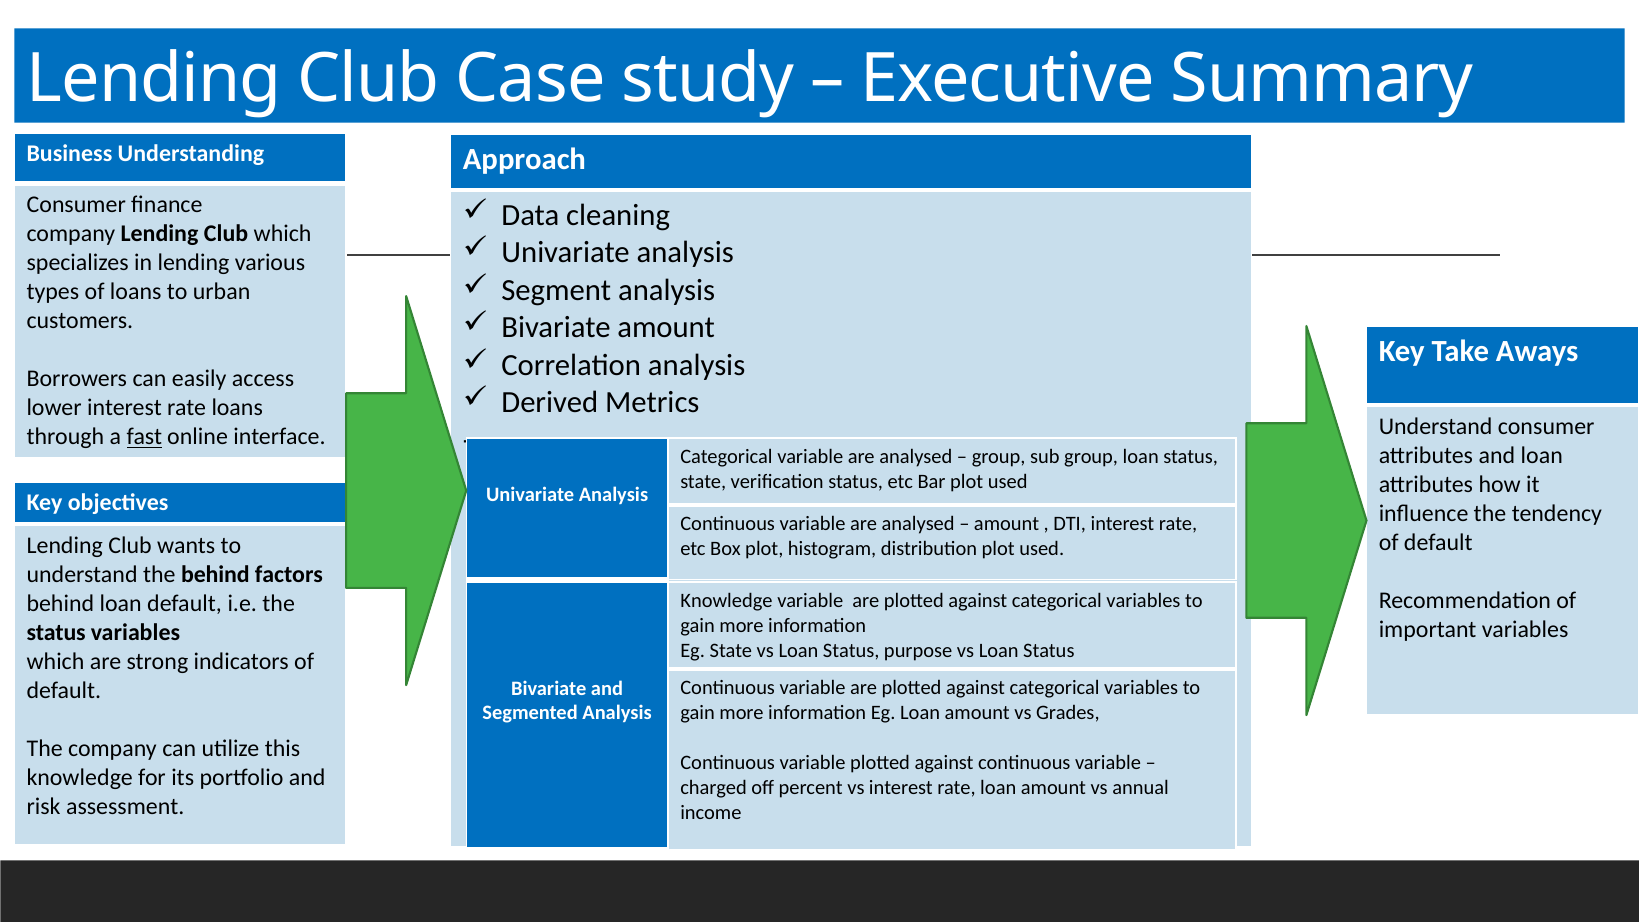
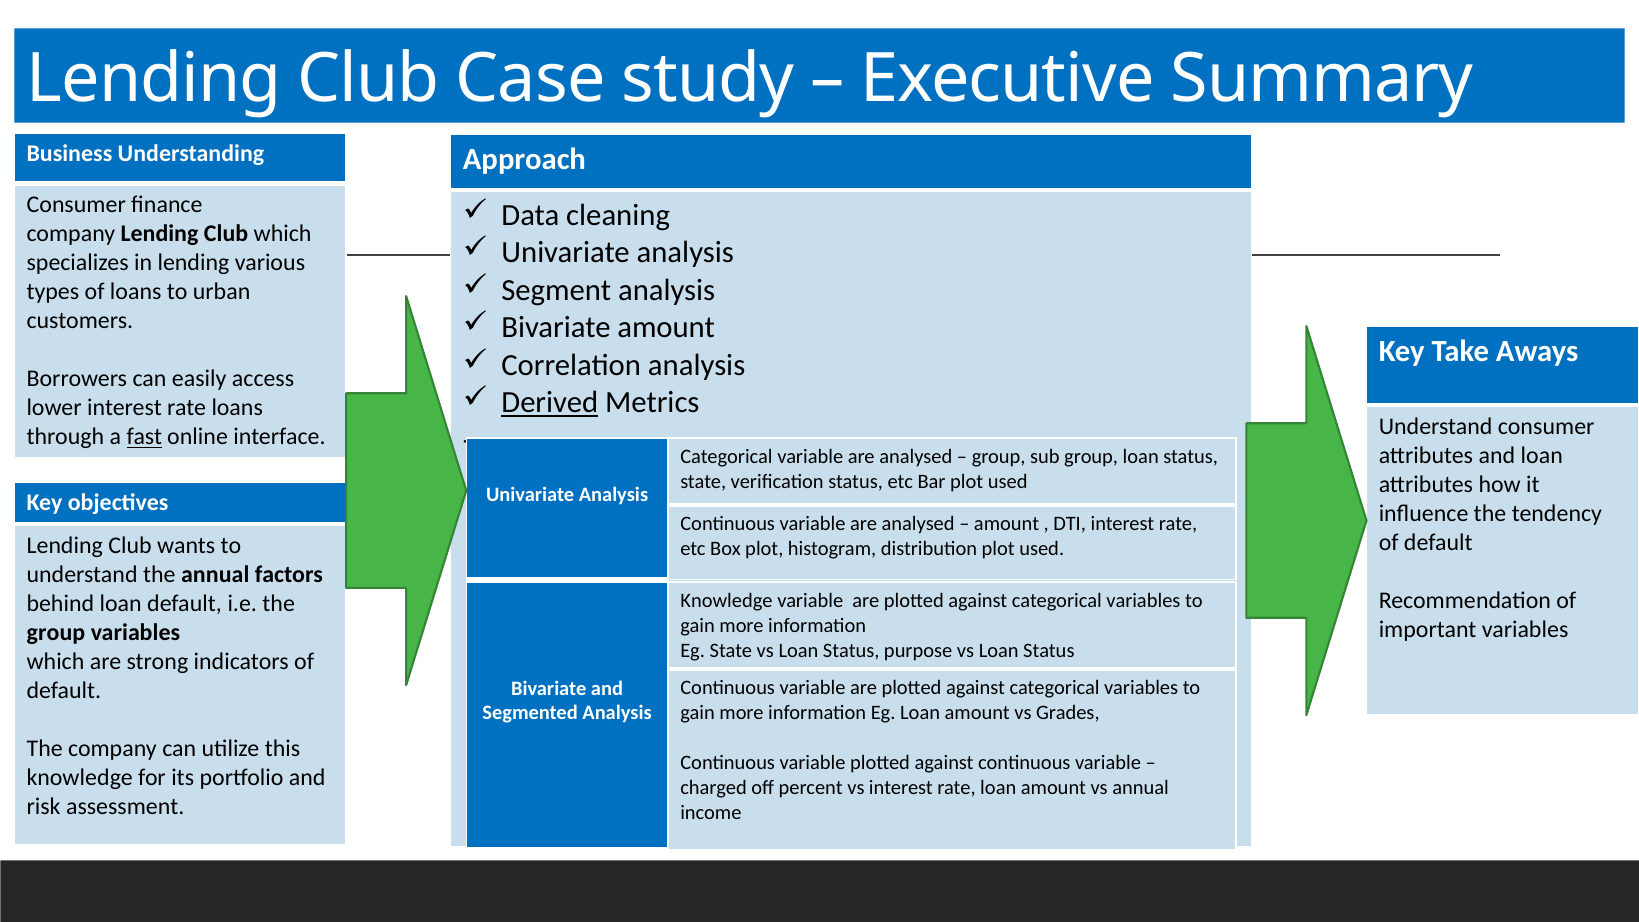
Derived underline: none -> present
the behind: behind -> annual
status at (56, 632): status -> group
